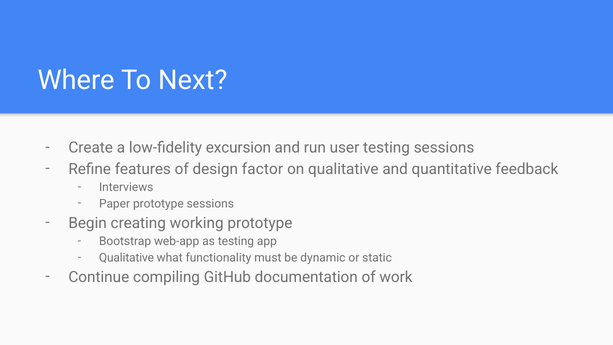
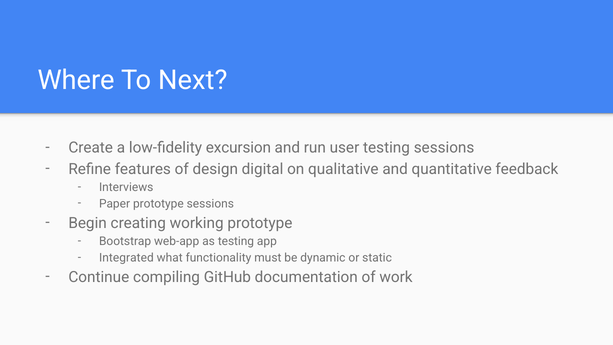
factor: factor -> digital
Qualitative at (126, 258): Qualitative -> Integrated
